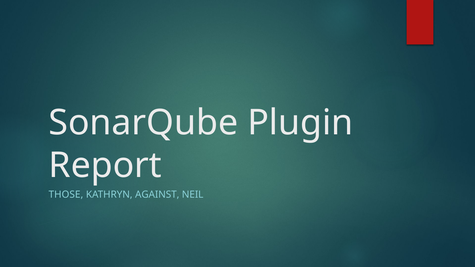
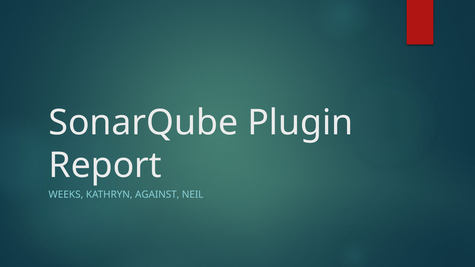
THOSE: THOSE -> WEEKS
